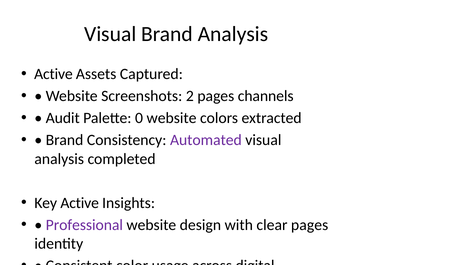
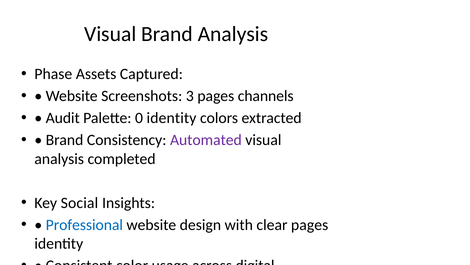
Active at (53, 74): Active -> Phase
2: 2 -> 3
0 website: website -> identity
Key Active: Active -> Social
Professional colour: purple -> blue
